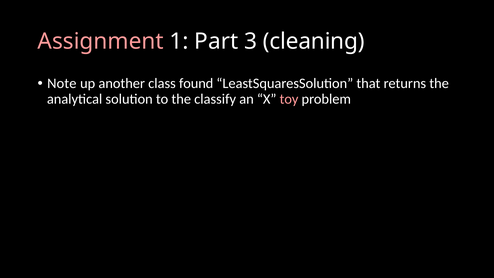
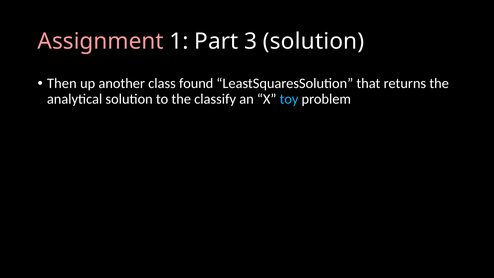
3 cleaning: cleaning -> solution
Note: Note -> Then
toy colour: pink -> light blue
